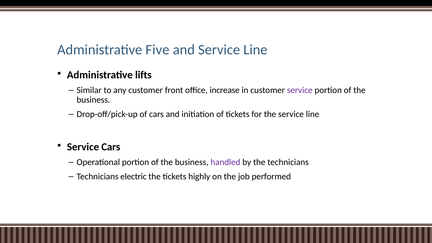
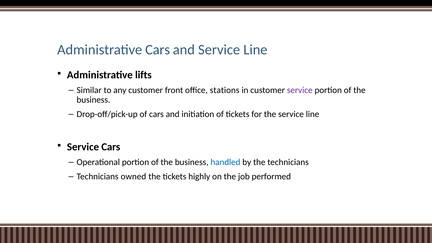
Administrative Five: Five -> Cars
increase: increase -> stations
handled colour: purple -> blue
electric: electric -> owned
